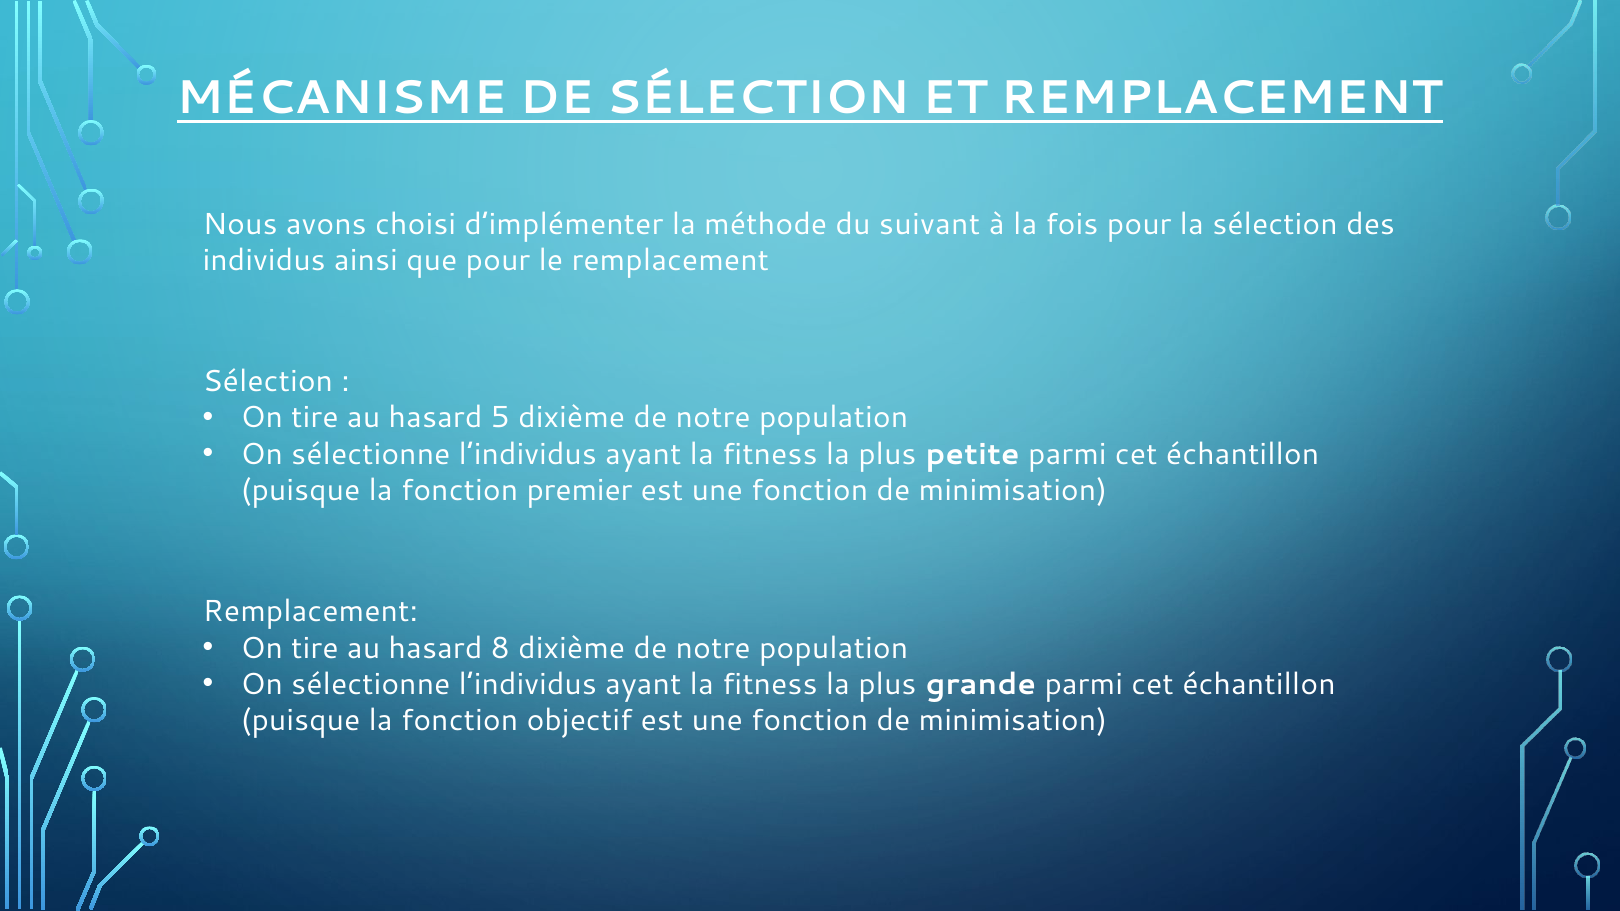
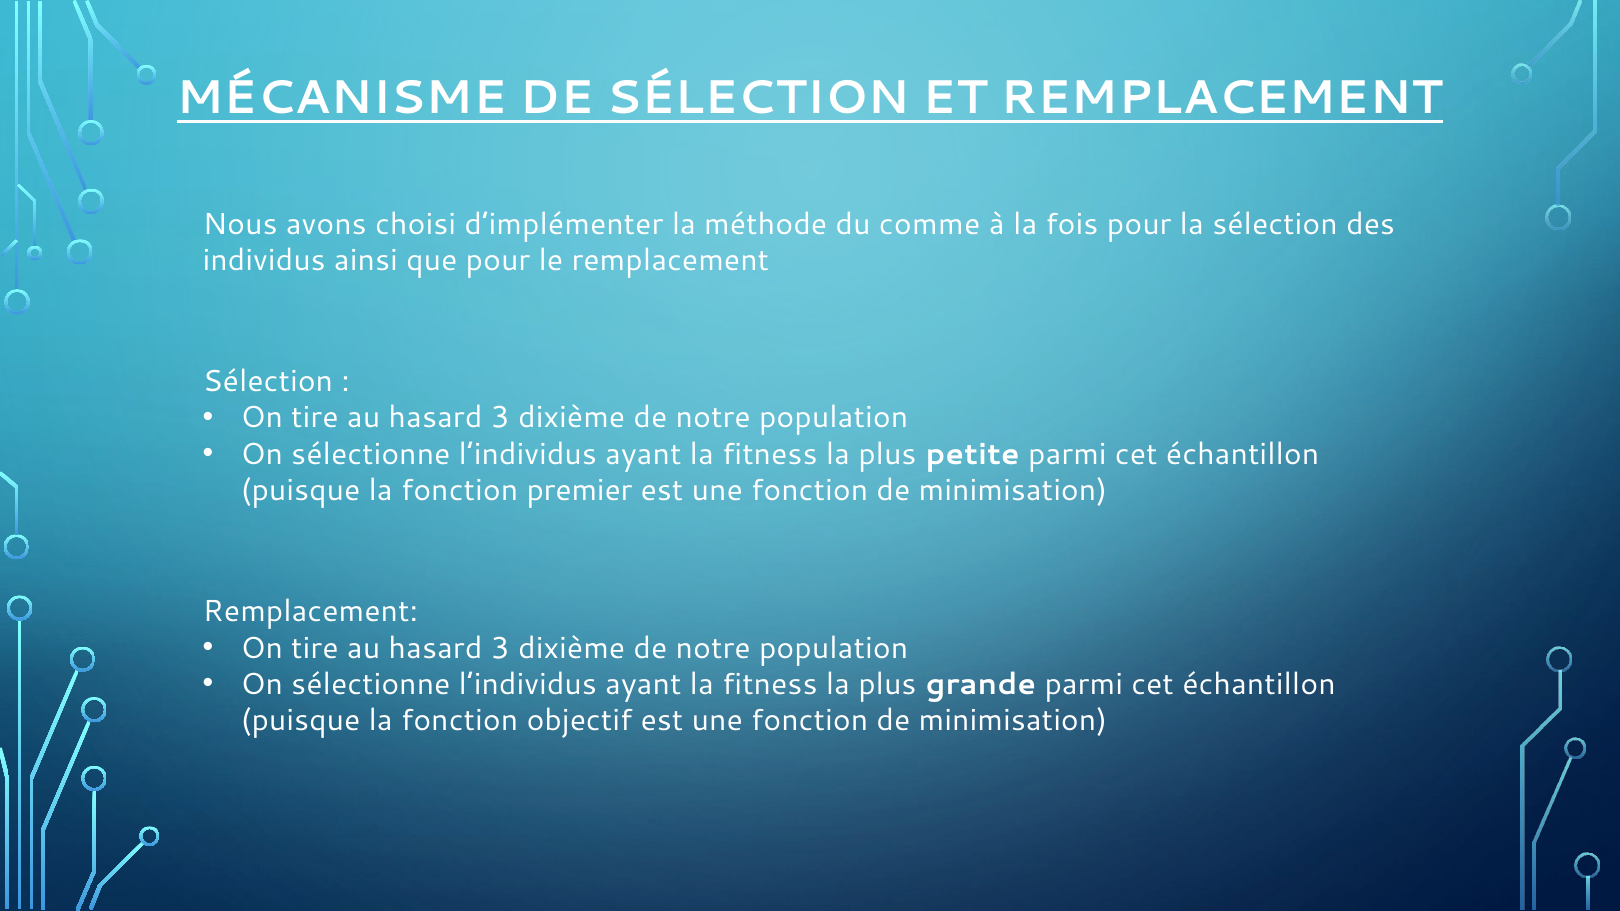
suivant: suivant -> comme
5 at (500, 418): 5 -> 3
8 at (500, 648): 8 -> 3
